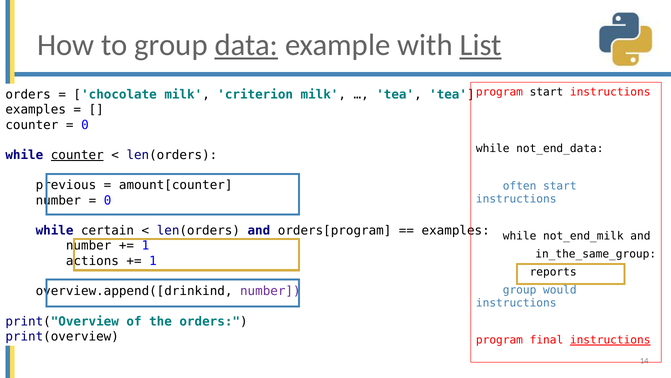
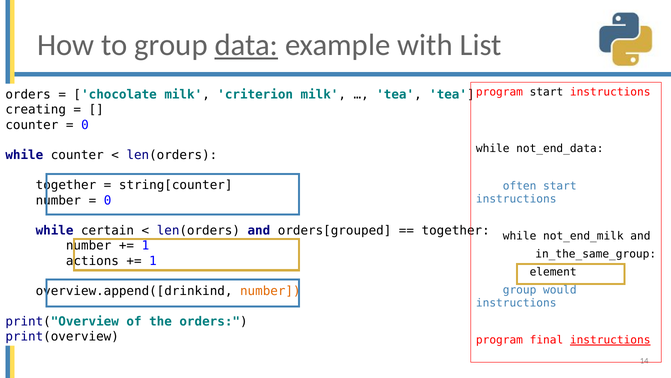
List underline: present -> none
examples at (36, 110): examples -> creating
counter at (77, 155) underline: present -> none
previous at (66, 185): previous -> together
amount[counter: amount[counter -> string[counter
orders[program: orders[program -> orders[grouped
examples at (456, 230): examples -> together
reports: reports -> element
number at (270, 291) colour: purple -> orange
